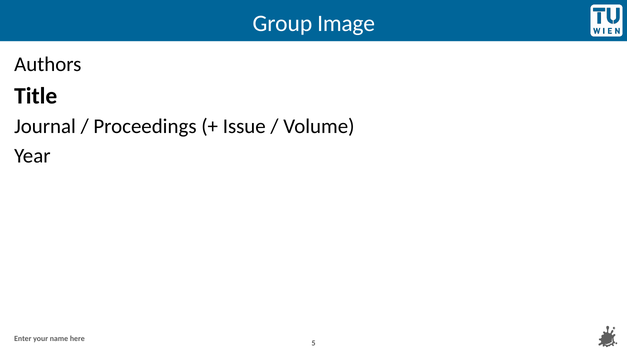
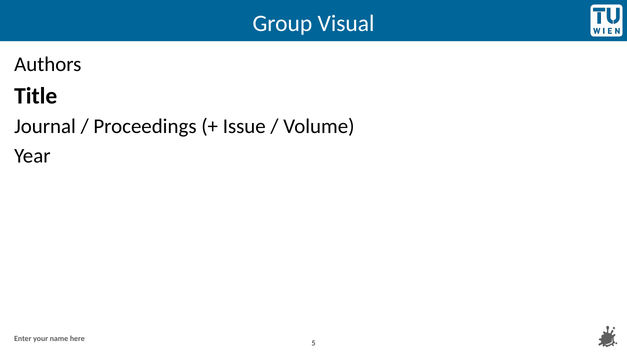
Image: Image -> Visual
